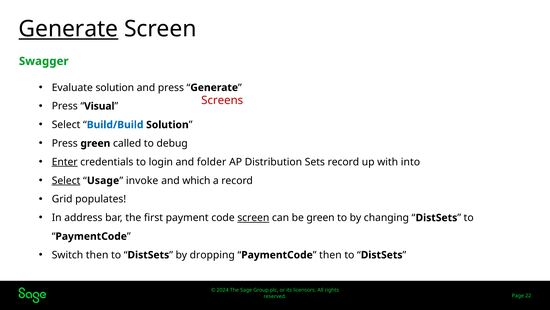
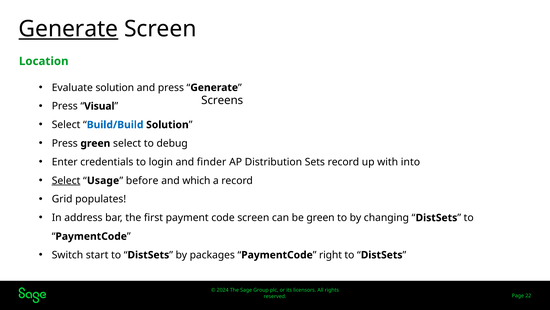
Swagger: Swagger -> Location
Screens colour: red -> black
green called: called -> select
Enter underline: present -> none
folder: folder -> finder
invoke: invoke -> before
screen at (253, 217) underline: present -> none
Switch then: then -> start
dropping: dropping -> packages
then at (330, 254): then -> right
